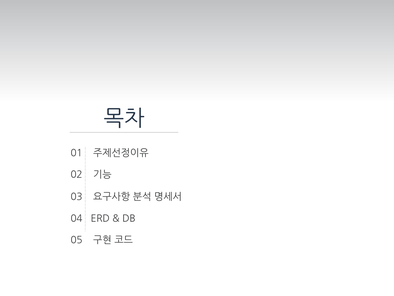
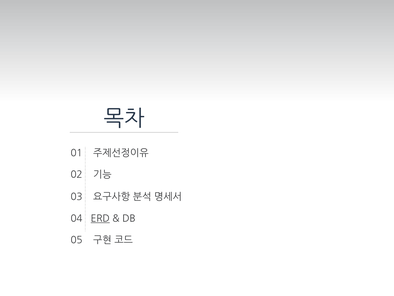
ERD underline: none -> present
